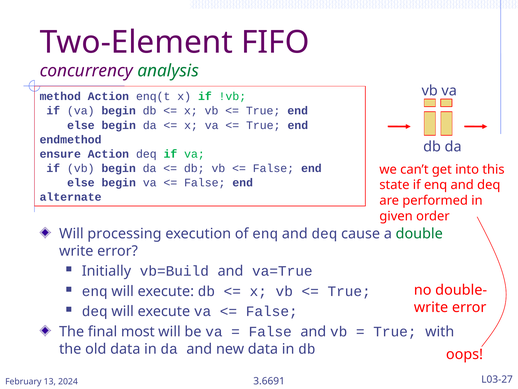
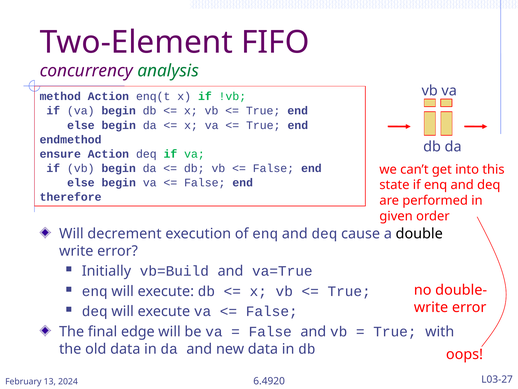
alternate: alternate -> therefore
processing: processing -> decrement
double colour: green -> black
most: most -> edge
3.6691: 3.6691 -> 6.4920
